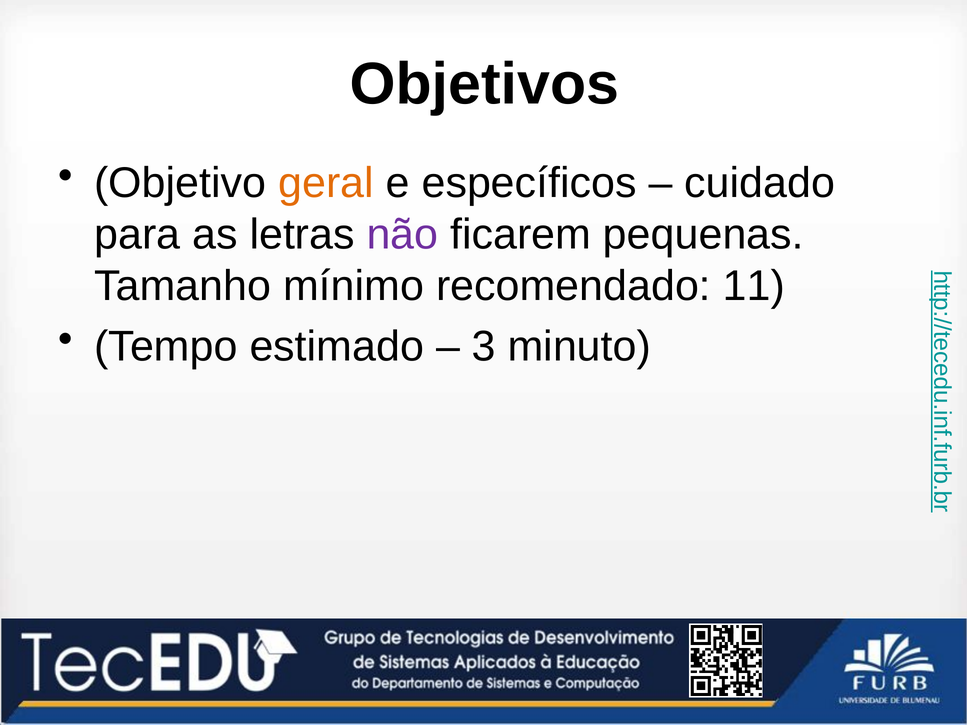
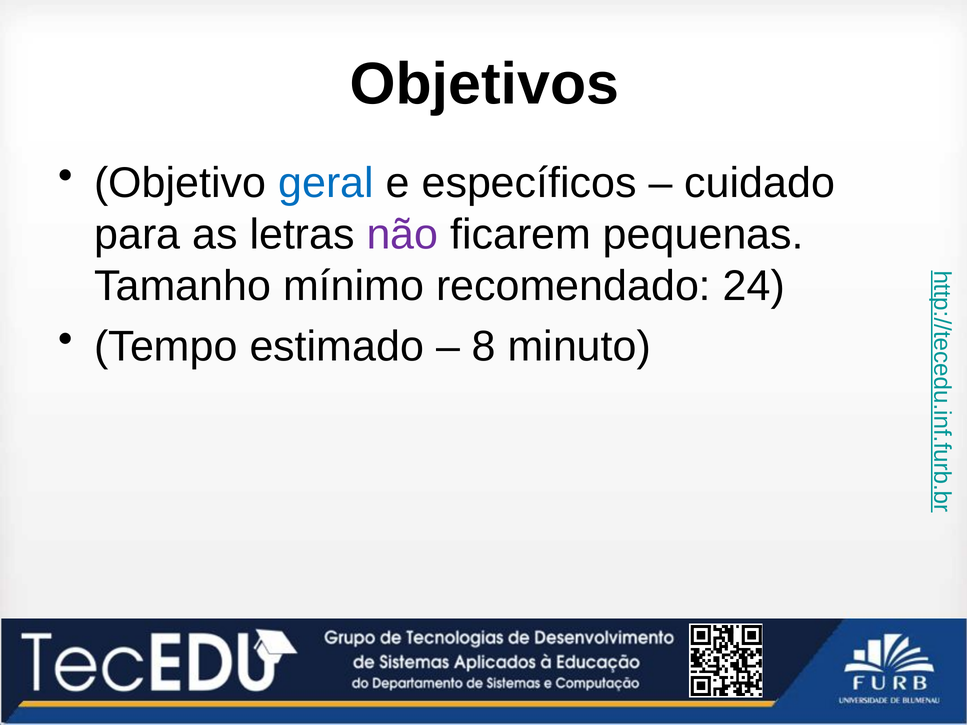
geral colour: orange -> blue
11: 11 -> 24
3: 3 -> 8
